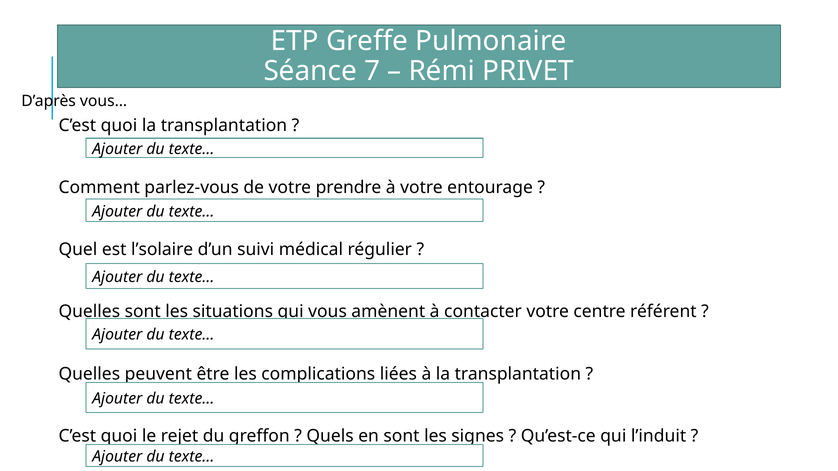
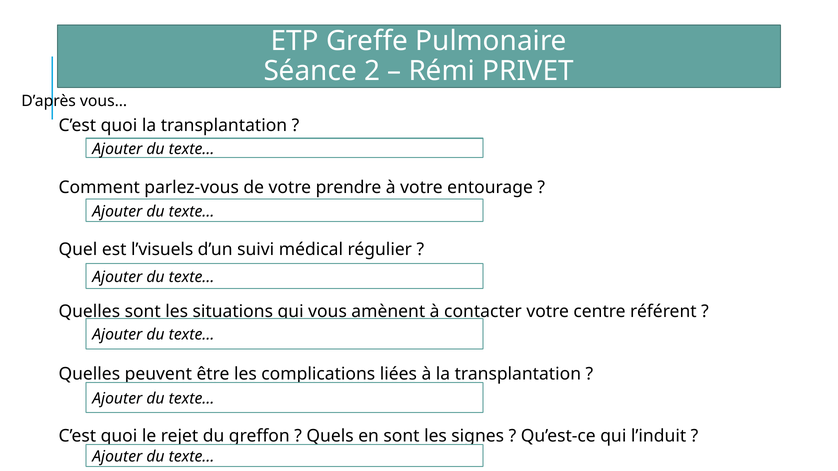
7: 7 -> 2
l’solaire: l’solaire -> l’visuels
